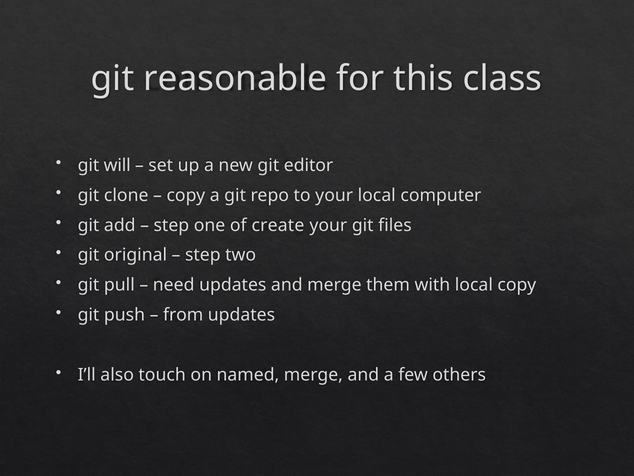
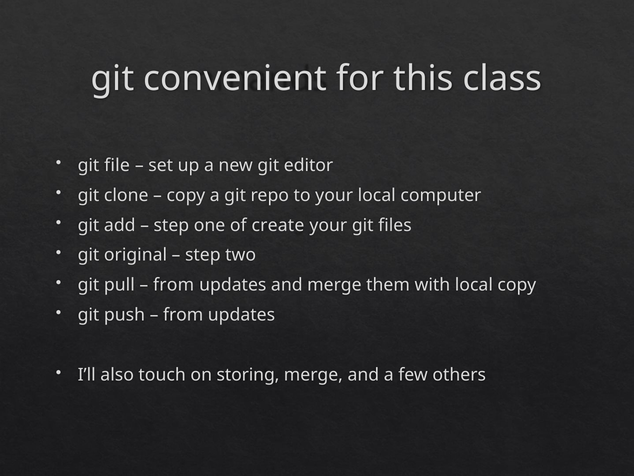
reasonable: reasonable -> convenient
will: will -> file
need at (174, 285): need -> from
named: named -> storing
